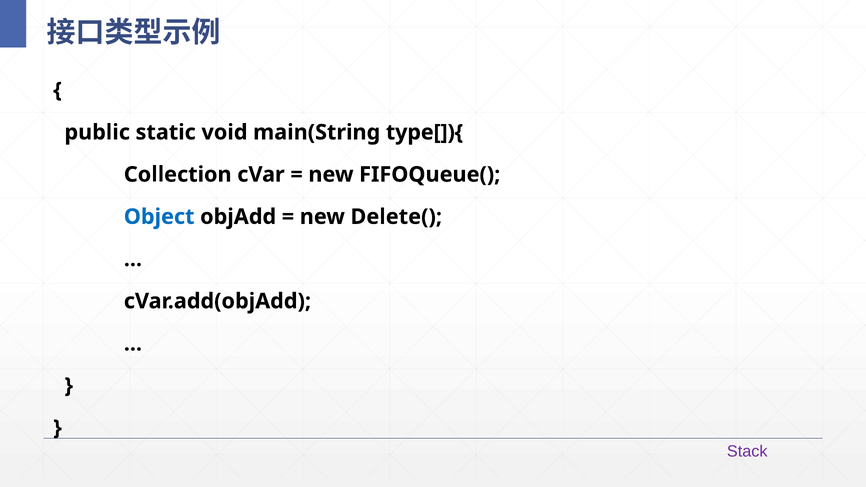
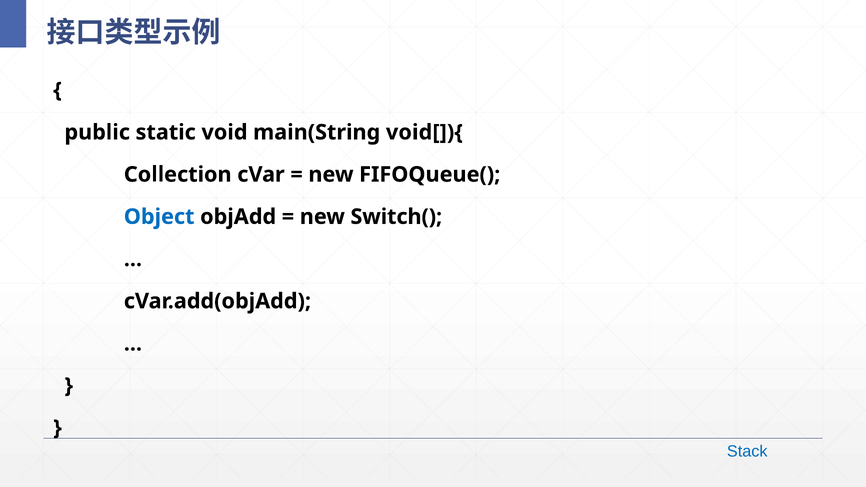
type[]){: type[]){ -> void[]){
Delete(: Delete( -> Switch(
Stack colour: purple -> blue
